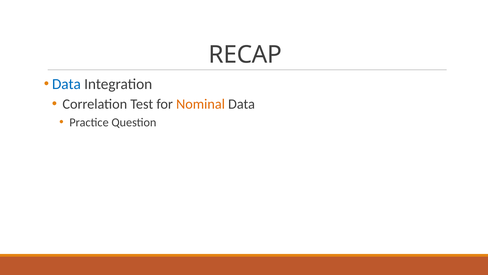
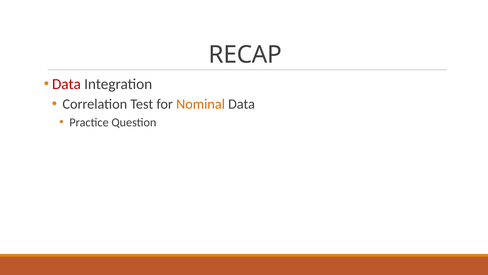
Data at (66, 84) colour: blue -> red
